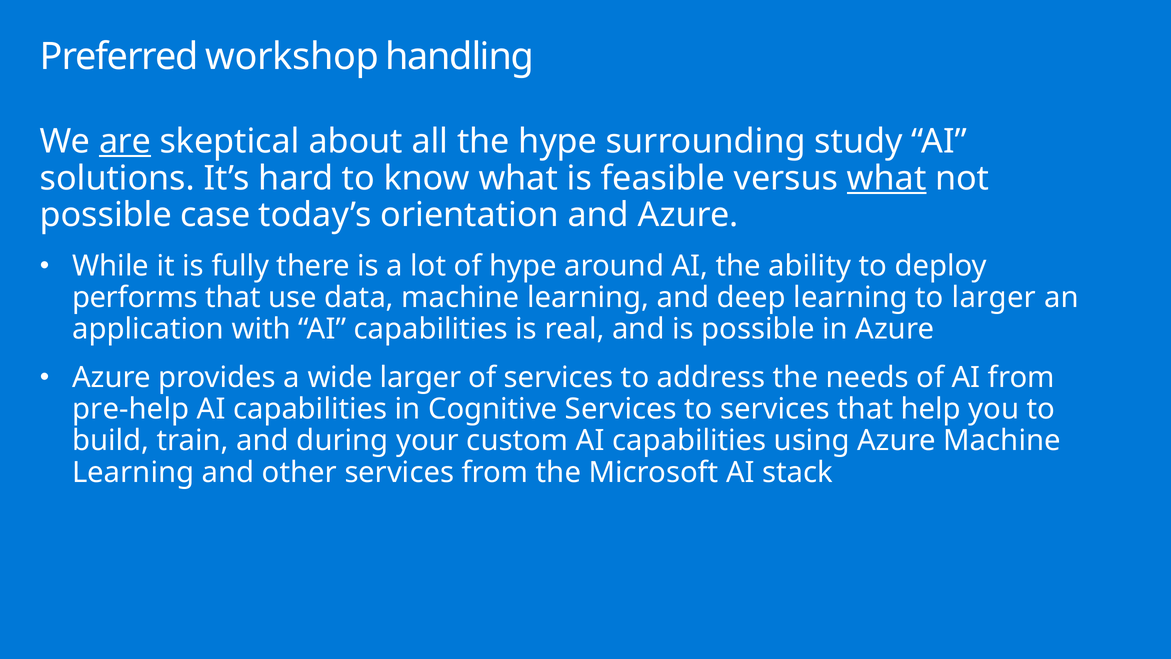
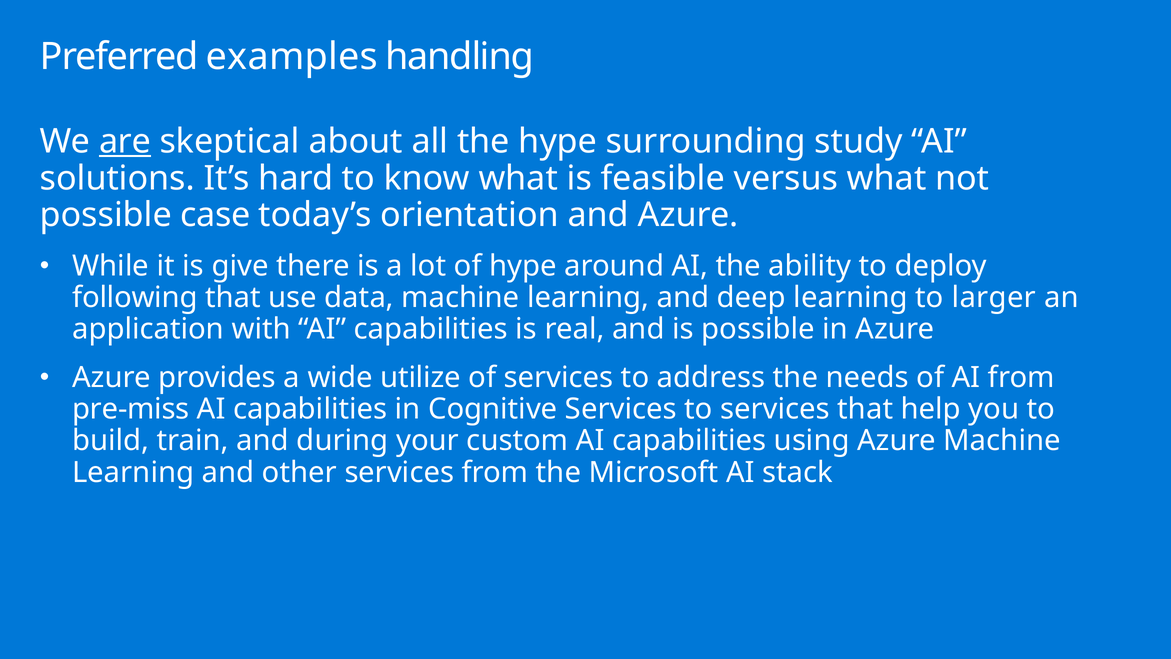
workshop: workshop -> examples
what at (887, 178) underline: present -> none
fully: fully -> give
performs: performs -> following
wide larger: larger -> utilize
pre-help: pre-help -> pre-miss
